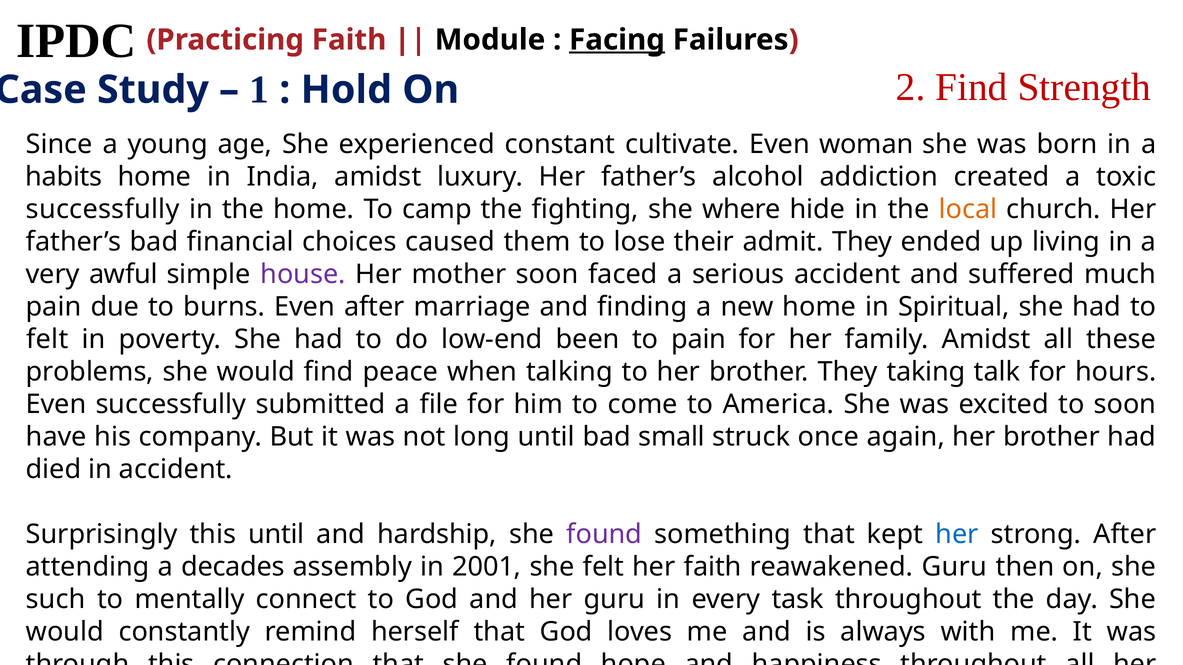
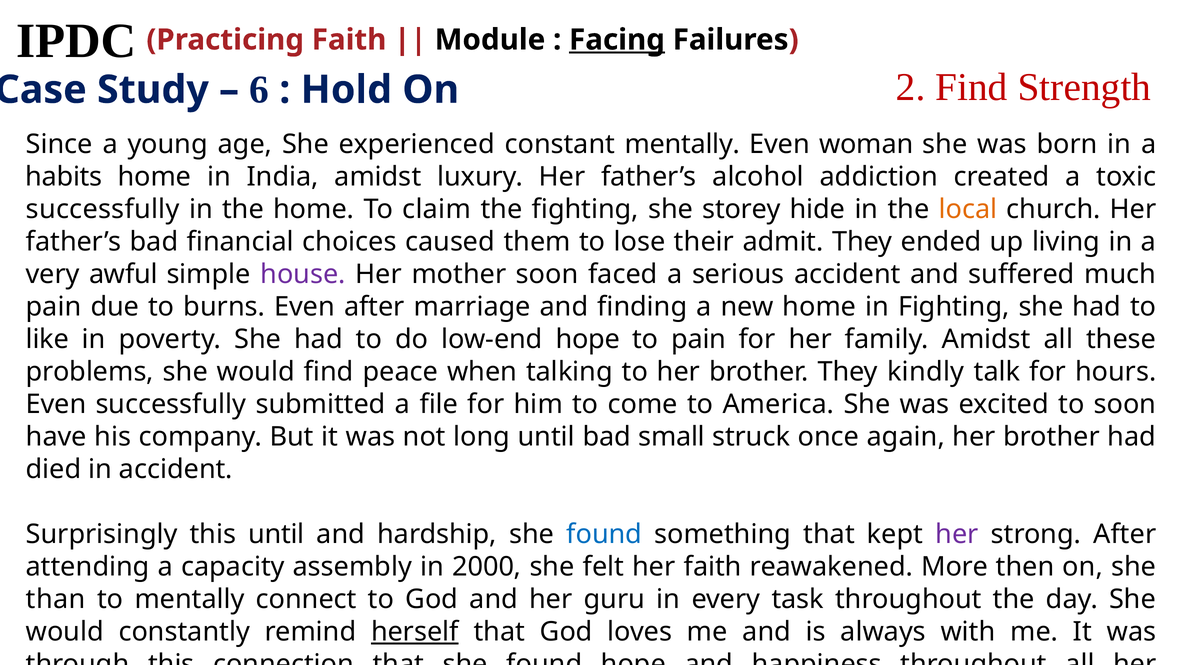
1: 1 -> 6
constant cultivate: cultivate -> mentally
camp: camp -> claim
where: where -> storey
in Spiritual: Spiritual -> Fighting
felt at (47, 340): felt -> like
low-end been: been -> hope
taking: taking -> kindly
found at (604, 535) colour: purple -> blue
her at (957, 535) colour: blue -> purple
decades: decades -> capacity
2001: 2001 -> 2000
reawakened Guru: Guru -> More
such: such -> than
herself underline: none -> present
